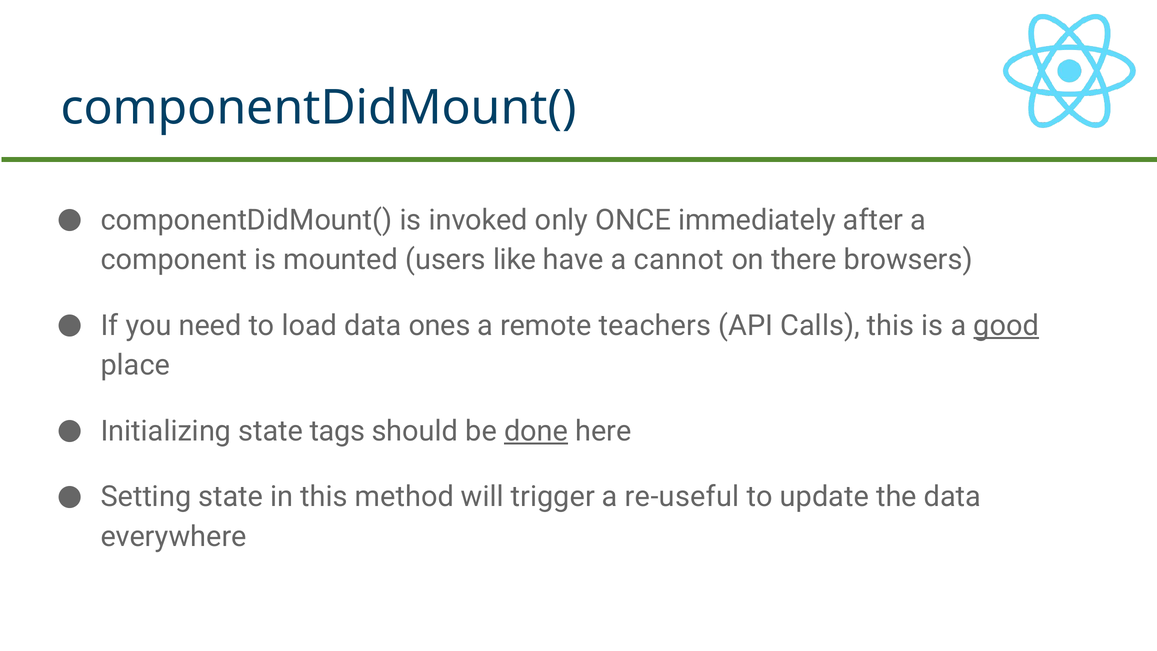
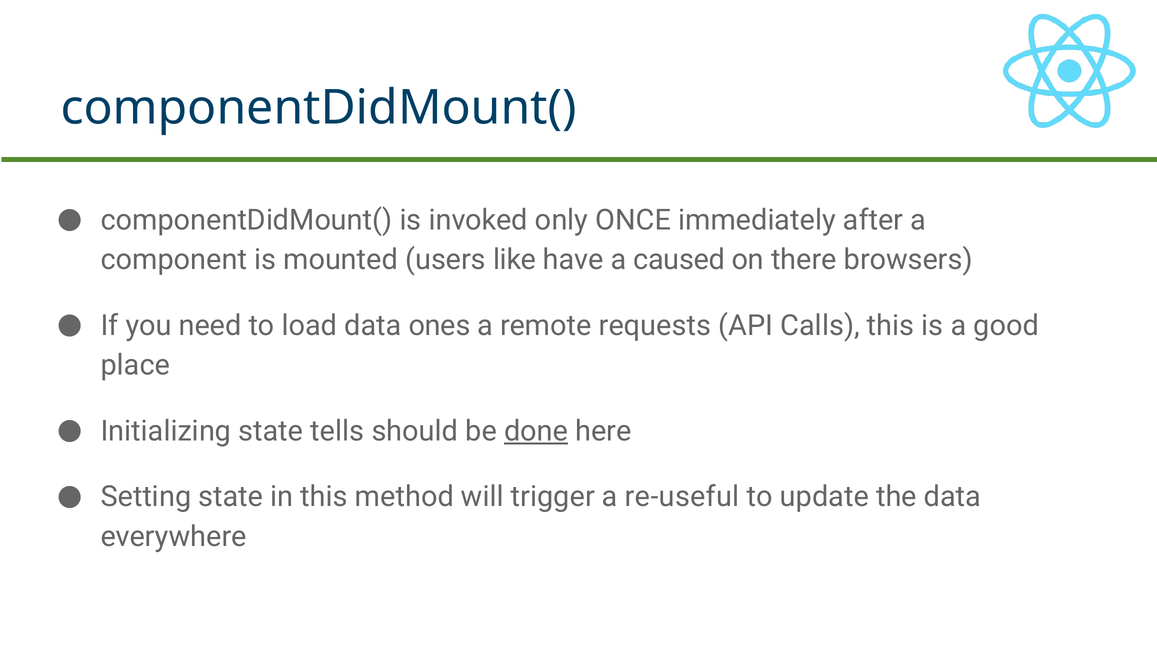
cannot: cannot -> caused
teachers: teachers -> requests
good underline: present -> none
tags: tags -> tells
